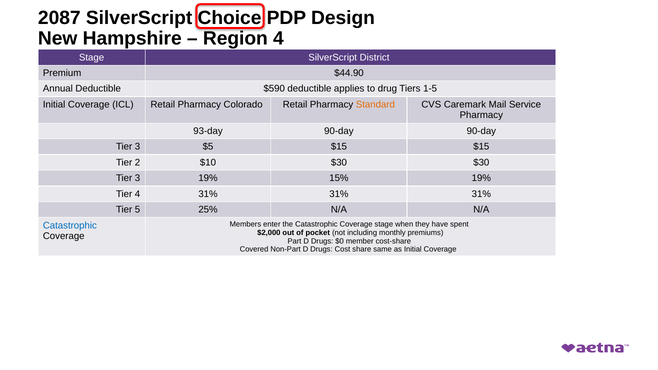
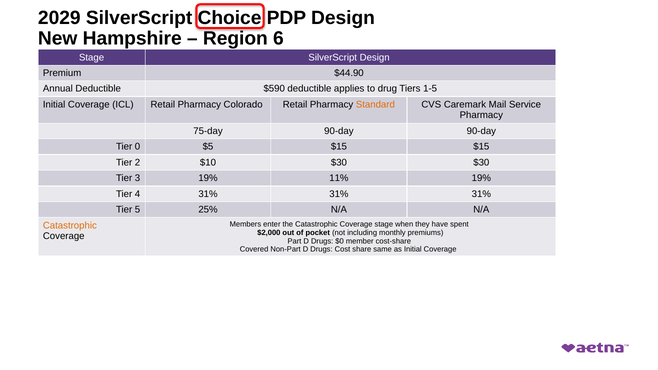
2087: 2087 -> 2029
4 at (278, 38): 4 -> 6
SilverScript District: District -> Design
93-day: 93-day -> 75-day
3 at (138, 147): 3 -> 0
15%: 15% -> 11%
Catastrophic at (70, 226) colour: blue -> orange
